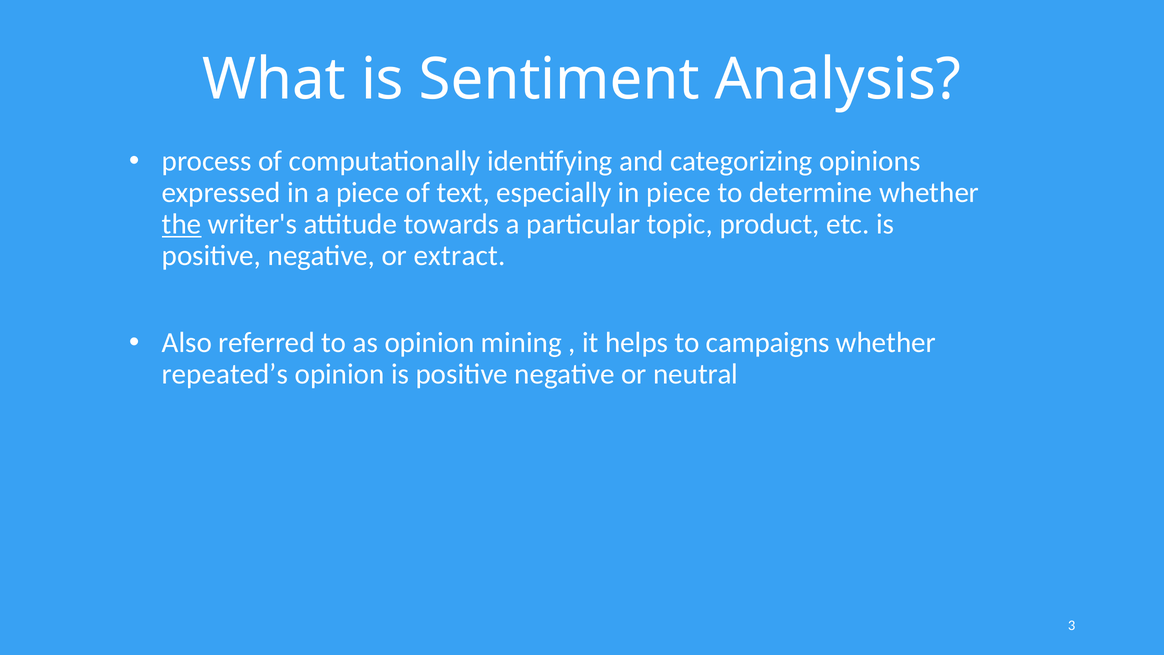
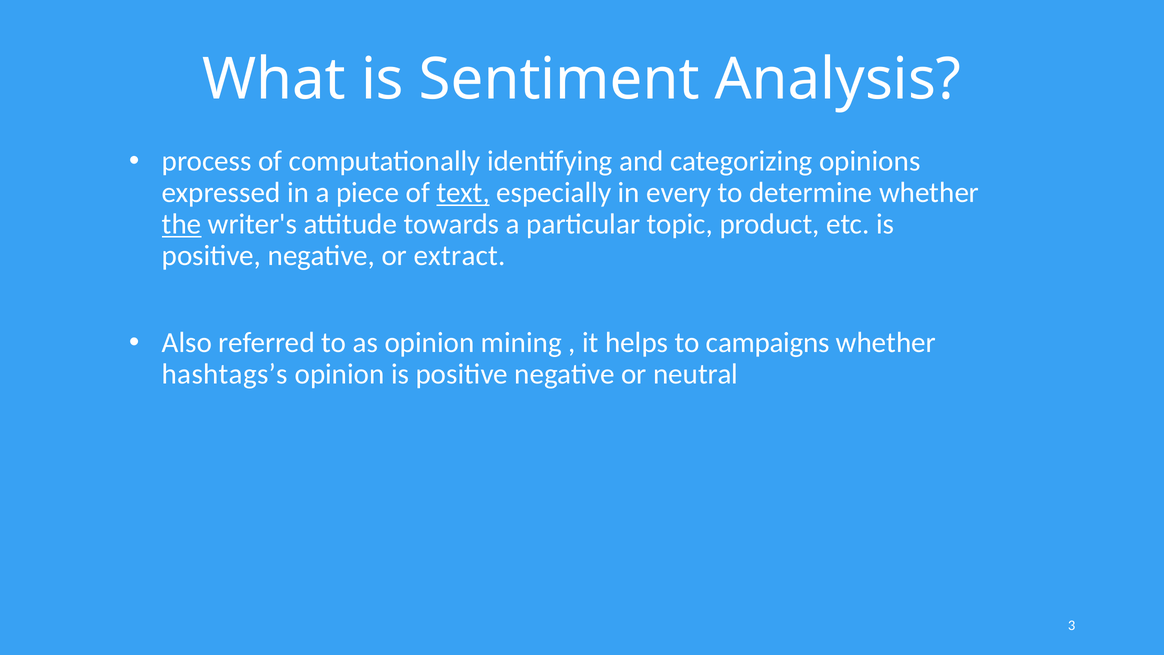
text underline: none -> present
in piece: piece -> every
repeated’s: repeated’s -> hashtags’s
